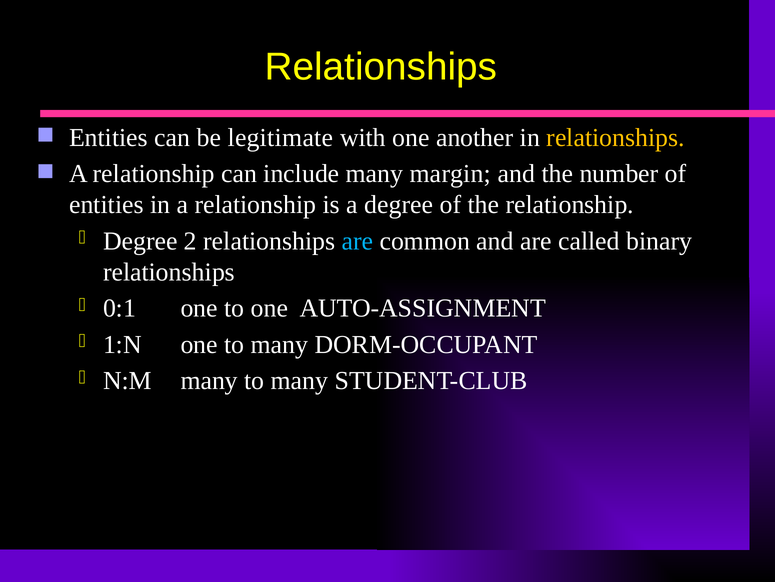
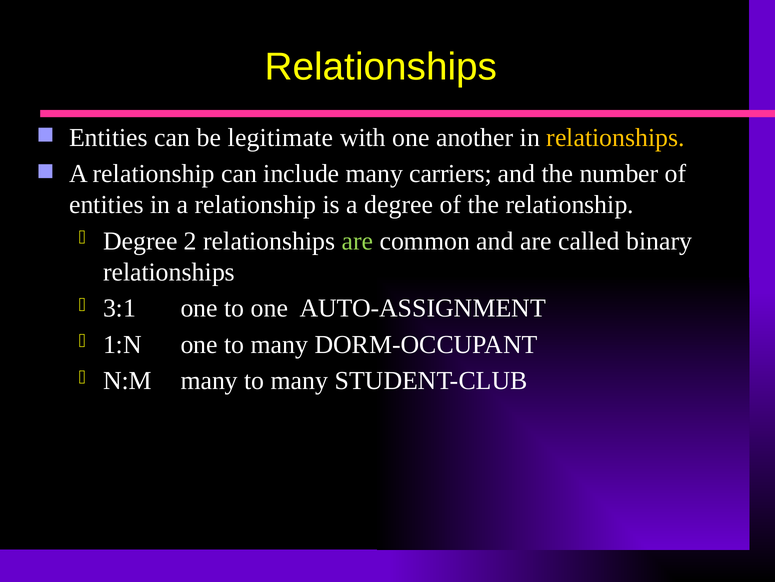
margin: margin -> carriers
are at (357, 241) colour: light blue -> light green
0:1: 0:1 -> 3:1
